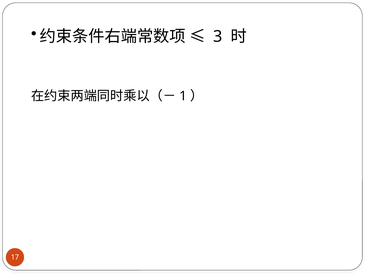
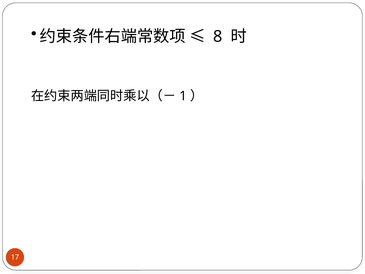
3: 3 -> 8
